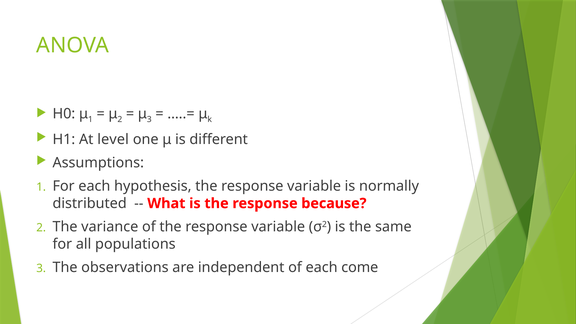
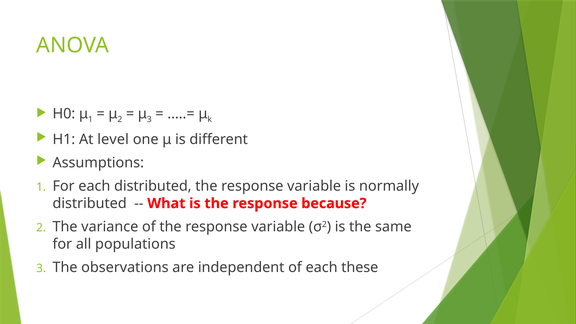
each hypothesis: hypothesis -> distributed
come: come -> these
